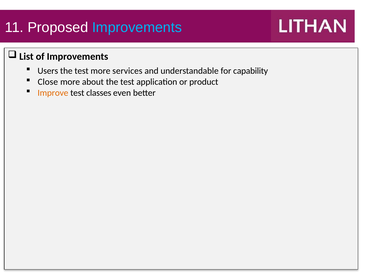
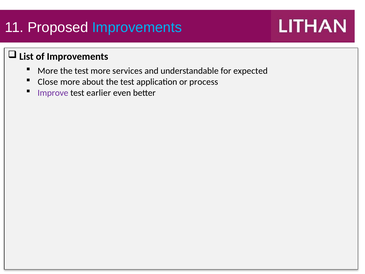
Users at (48, 71): Users -> More
capability: capability -> expected
product: product -> process
Improve colour: orange -> purple
classes: classes -> earlier
